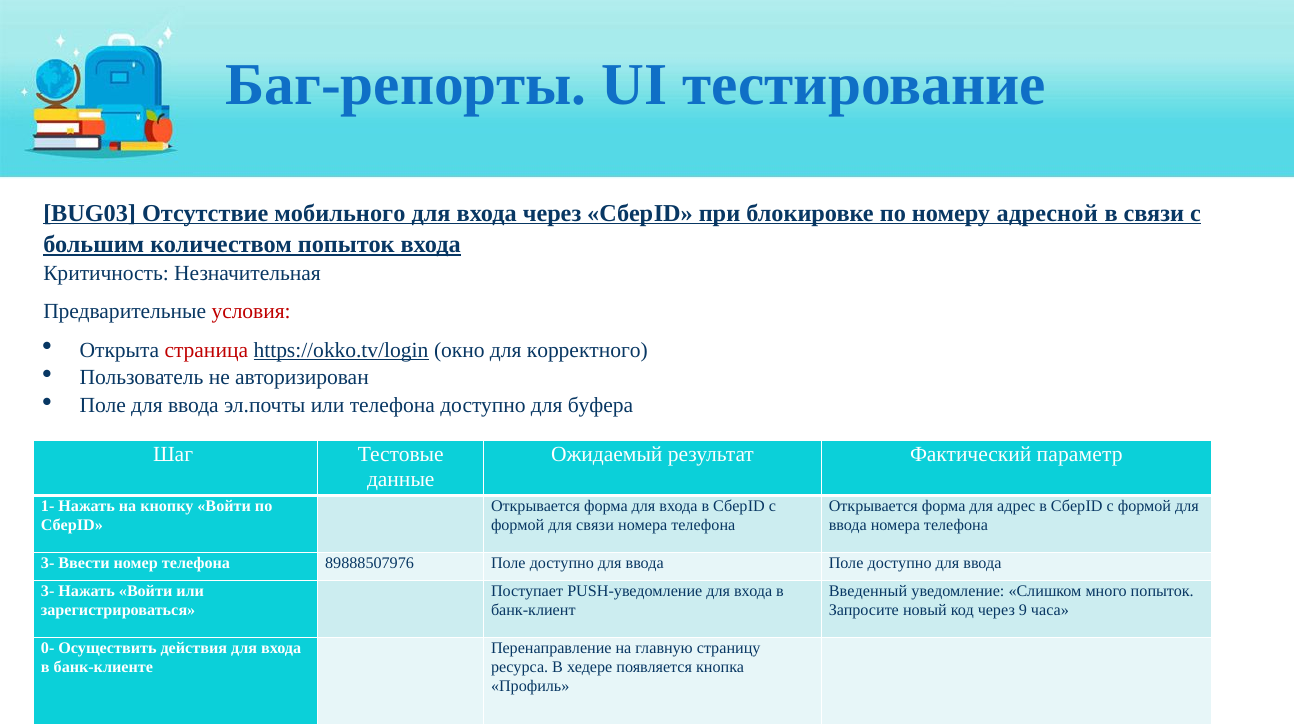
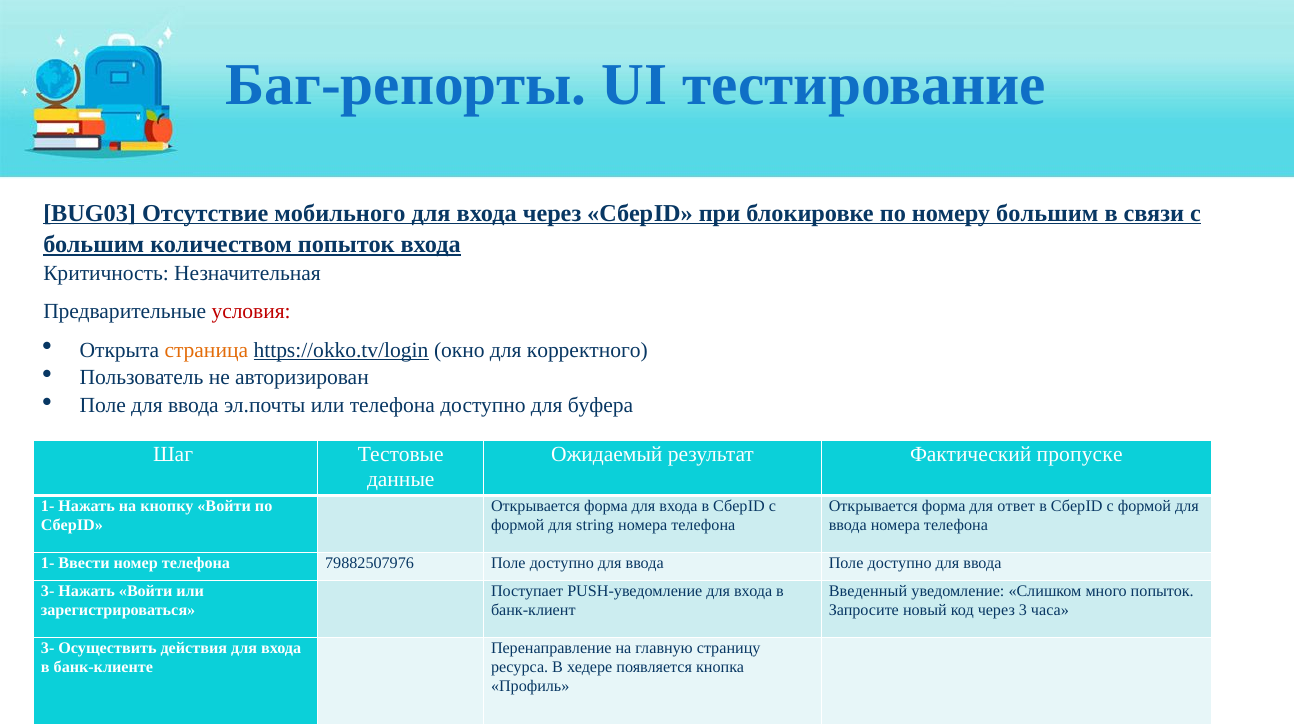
номеру адресной: адресной -> большим
страница colour: red -> orange
параметр: параметр -> пропуске
адрес: адрес -> ответ
для связи: связи -> string
3- at (48, 563): 3- -> 1-
89888507976: 89888507976 -> 79882507976
9: 9 -> 3
0- at (48, 648): 0- -> 3-
